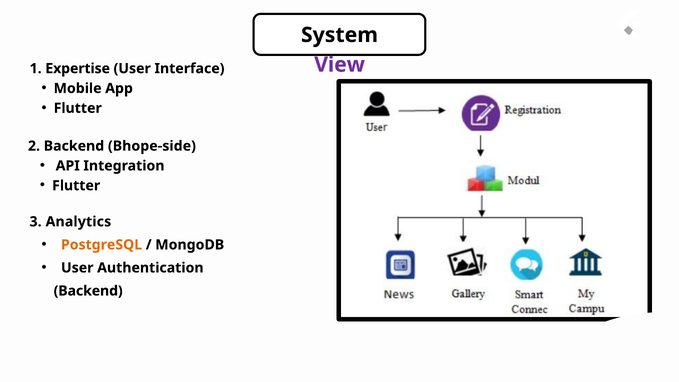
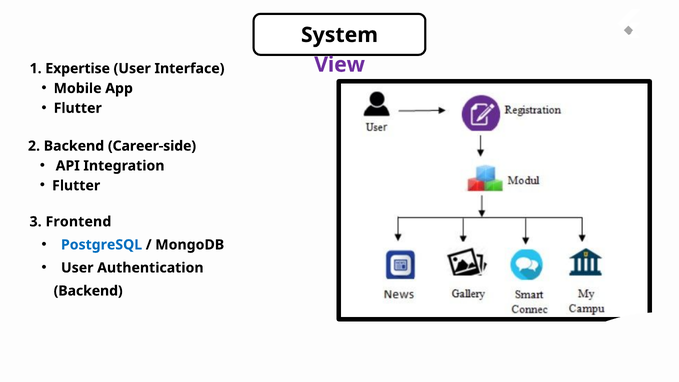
Bhope-side: Bhope-side -> Career-side
Analytics: Analytics -> Frontend
PostgreSQL colour: orange -> blue
